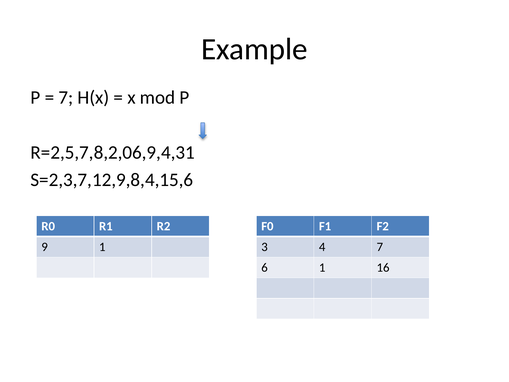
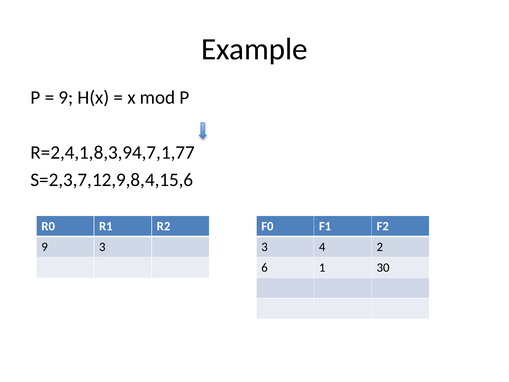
7 at (66, 97): 7 -> 9
R=2,5,7,8,2,06,9,4,31: R=2,5,7,8,2,06,9,4,31 -> R=2,4,1,8,3,94,7,1,77
9 1: 1 -> 3
4 7: 7 -> 2
16: 16 -> 30
